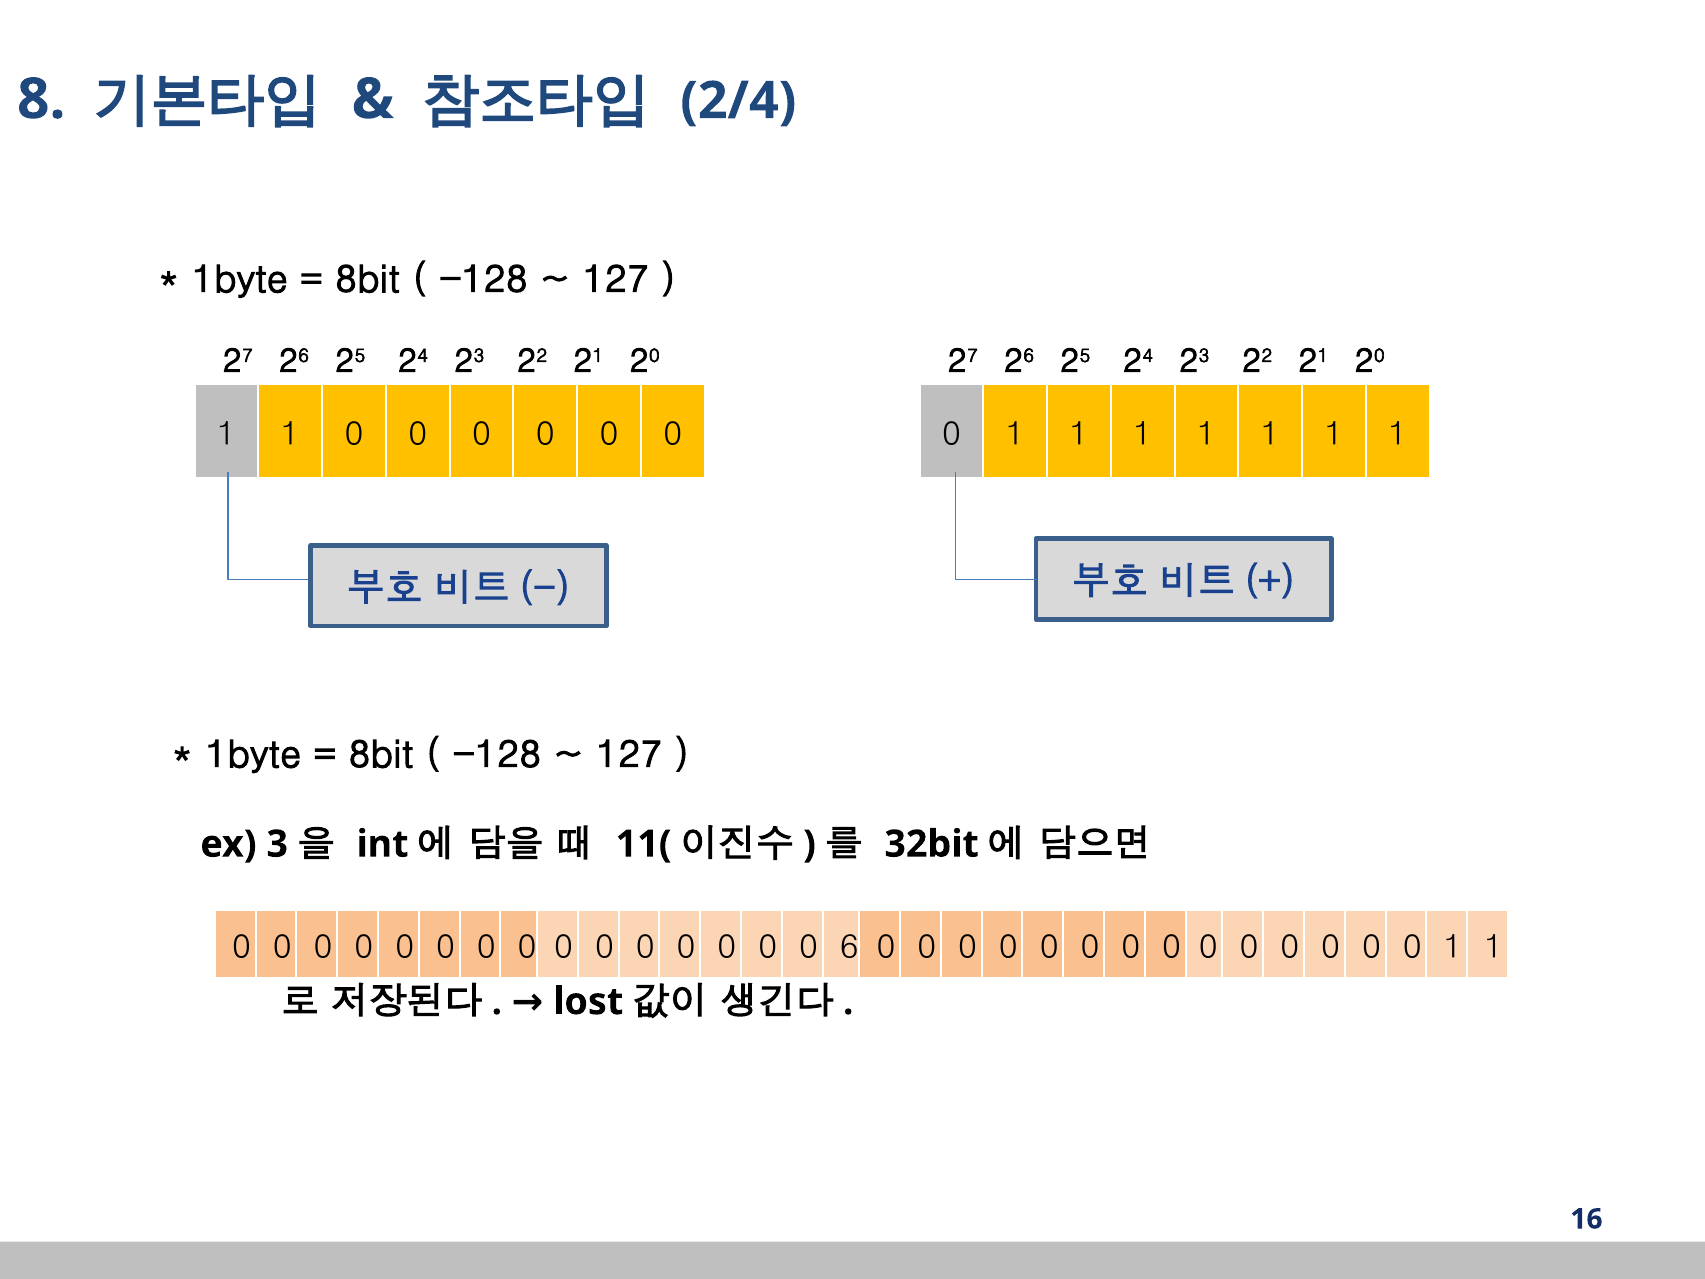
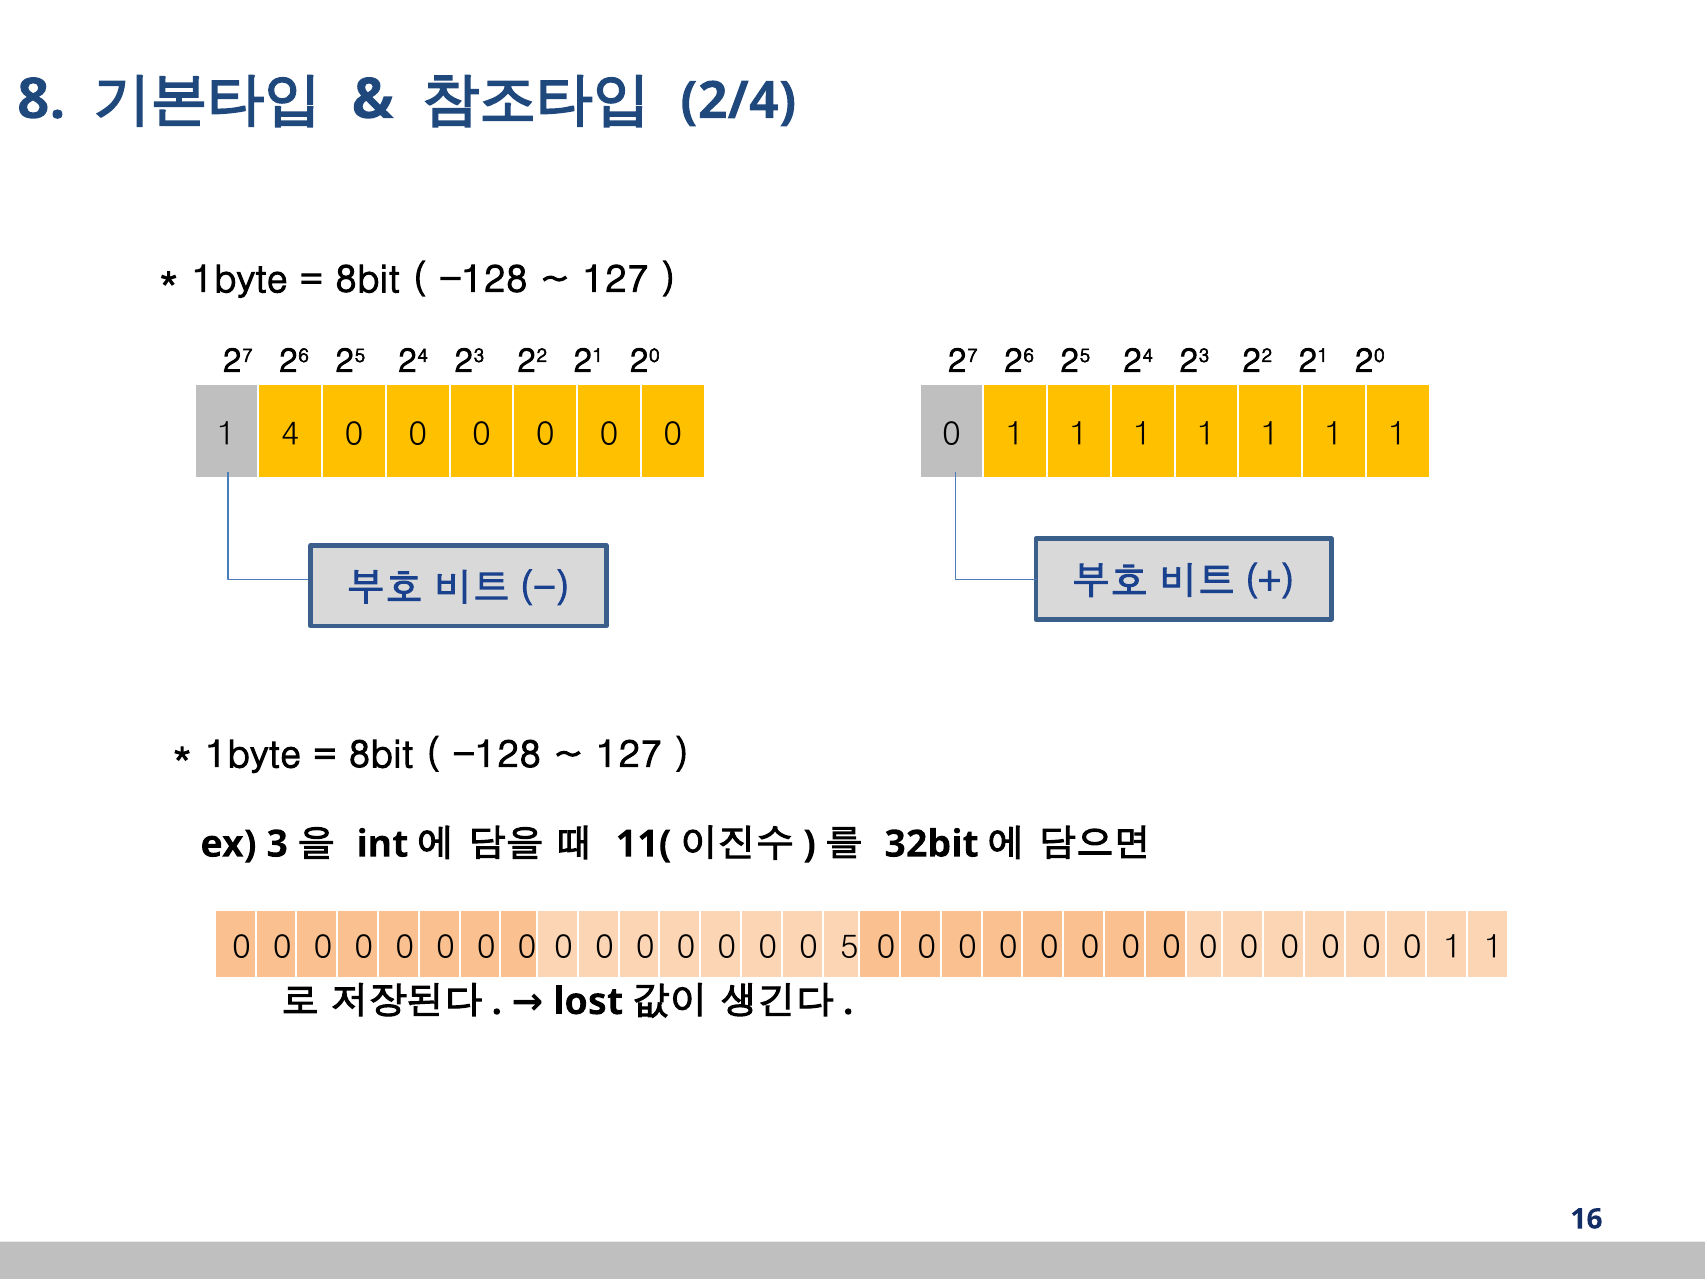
1 at (290, 435): 1 -> 4
6: 6 -> 5
